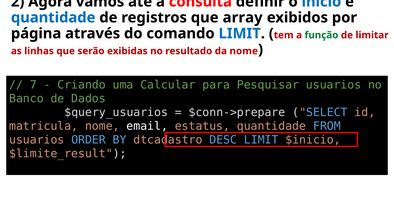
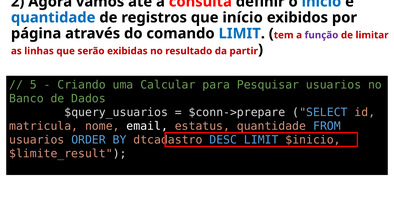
que array: array -> início
função colour: green -> purple
da nome: nome -> partir
7: 7 -> 5
